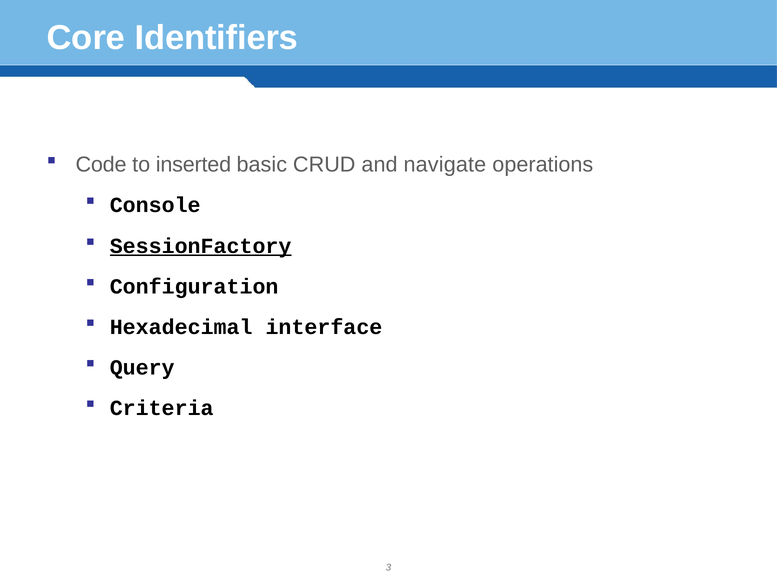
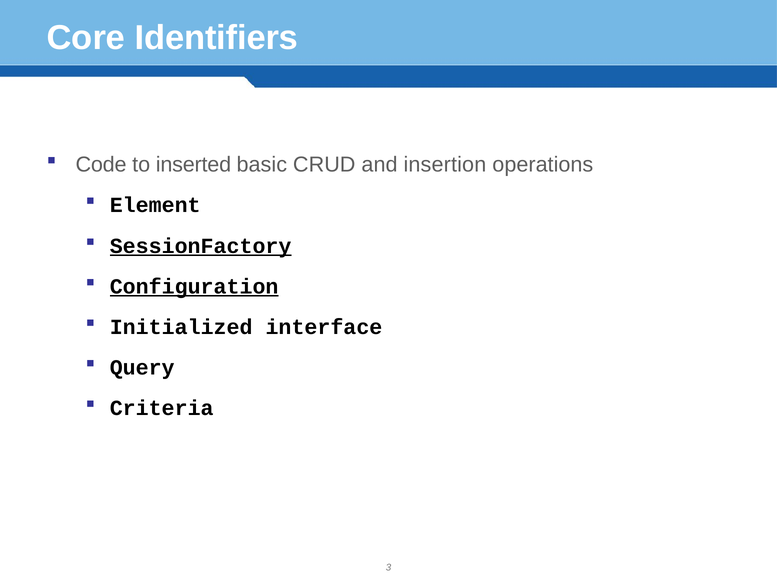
navigate: navigate -> insertion
Console: Console -> Element
Configuration underline: none -> present
Hexadecimal: Hexadecimal -> Initialized
